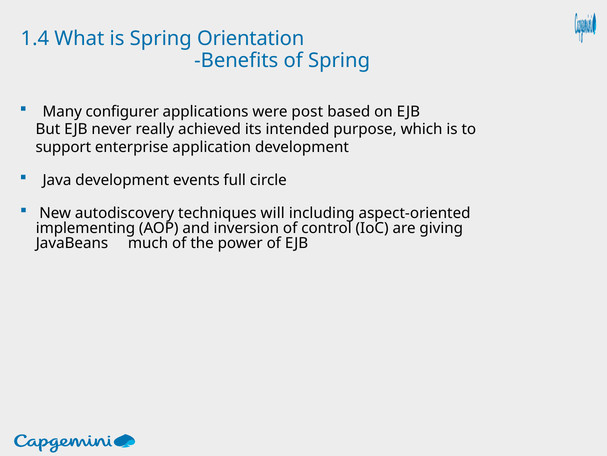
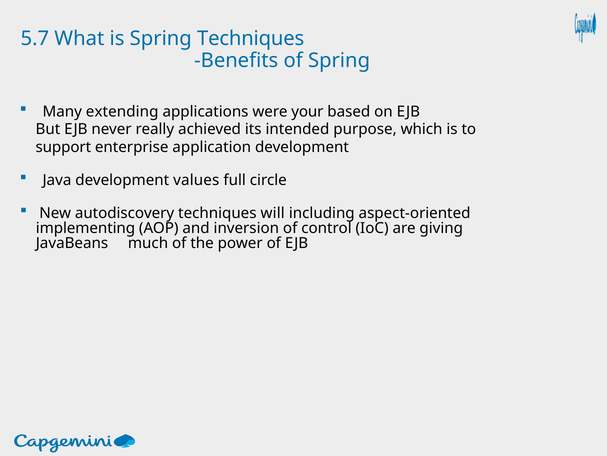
1.4: 1.4 -> 5.7
Spring Orientation: Orientation -> Techniques
configurer: configurer -> extending
post: post -> your
events: events -> values
